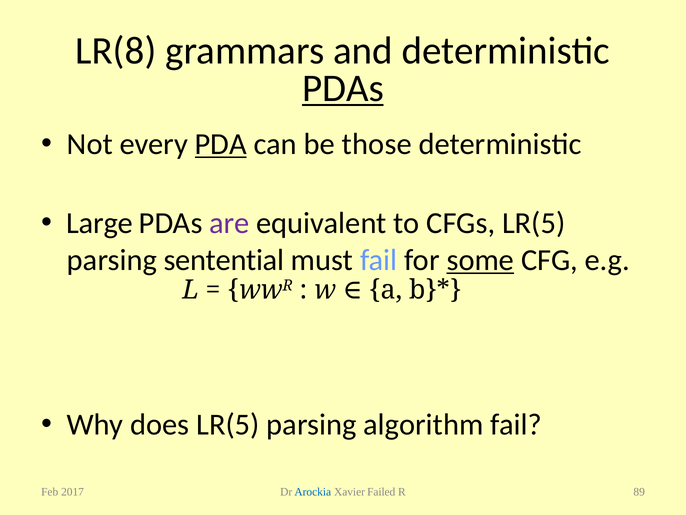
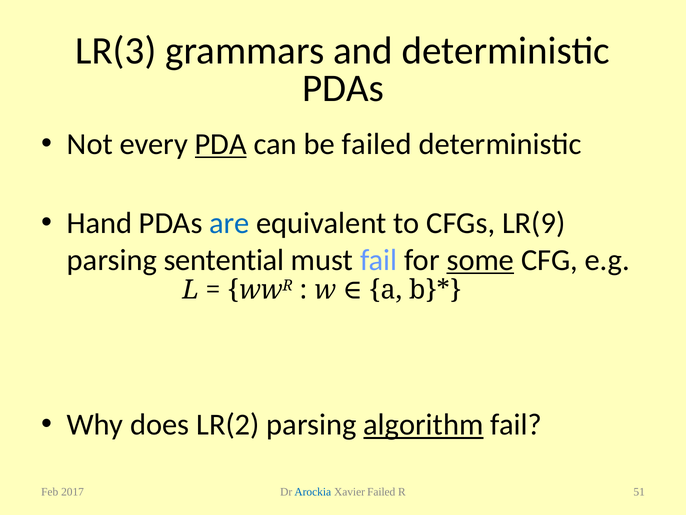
LR(8: LR(8 -> LR(3
PDAs at (343, 88) underline: present -> none
be those: those -> failed
Large: Large -> Hand
are colour: purple -> blue
CFGs LR(5: LR(5 -> LR(9
does LR(5: LR(5 -> LR(2
algorithm underline: none -> present
89: 89 -> 51
